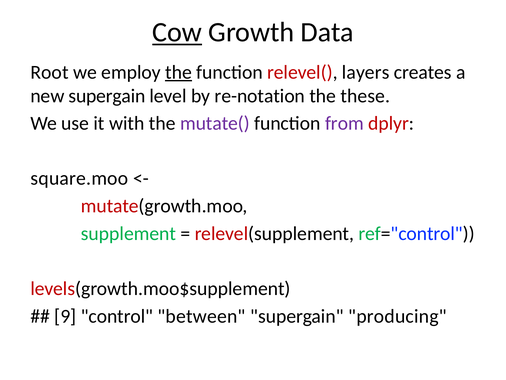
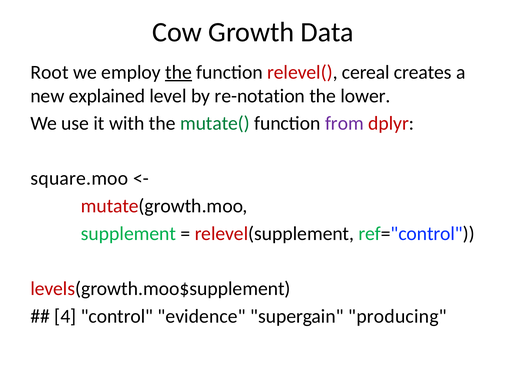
Cow underline: present -> none
layers: layers -> cereal
new supergain: supergain -> explained
these: these -> lower
mutate( colour: purple -> green
9: 9 -> 4
between: between -> evidence
